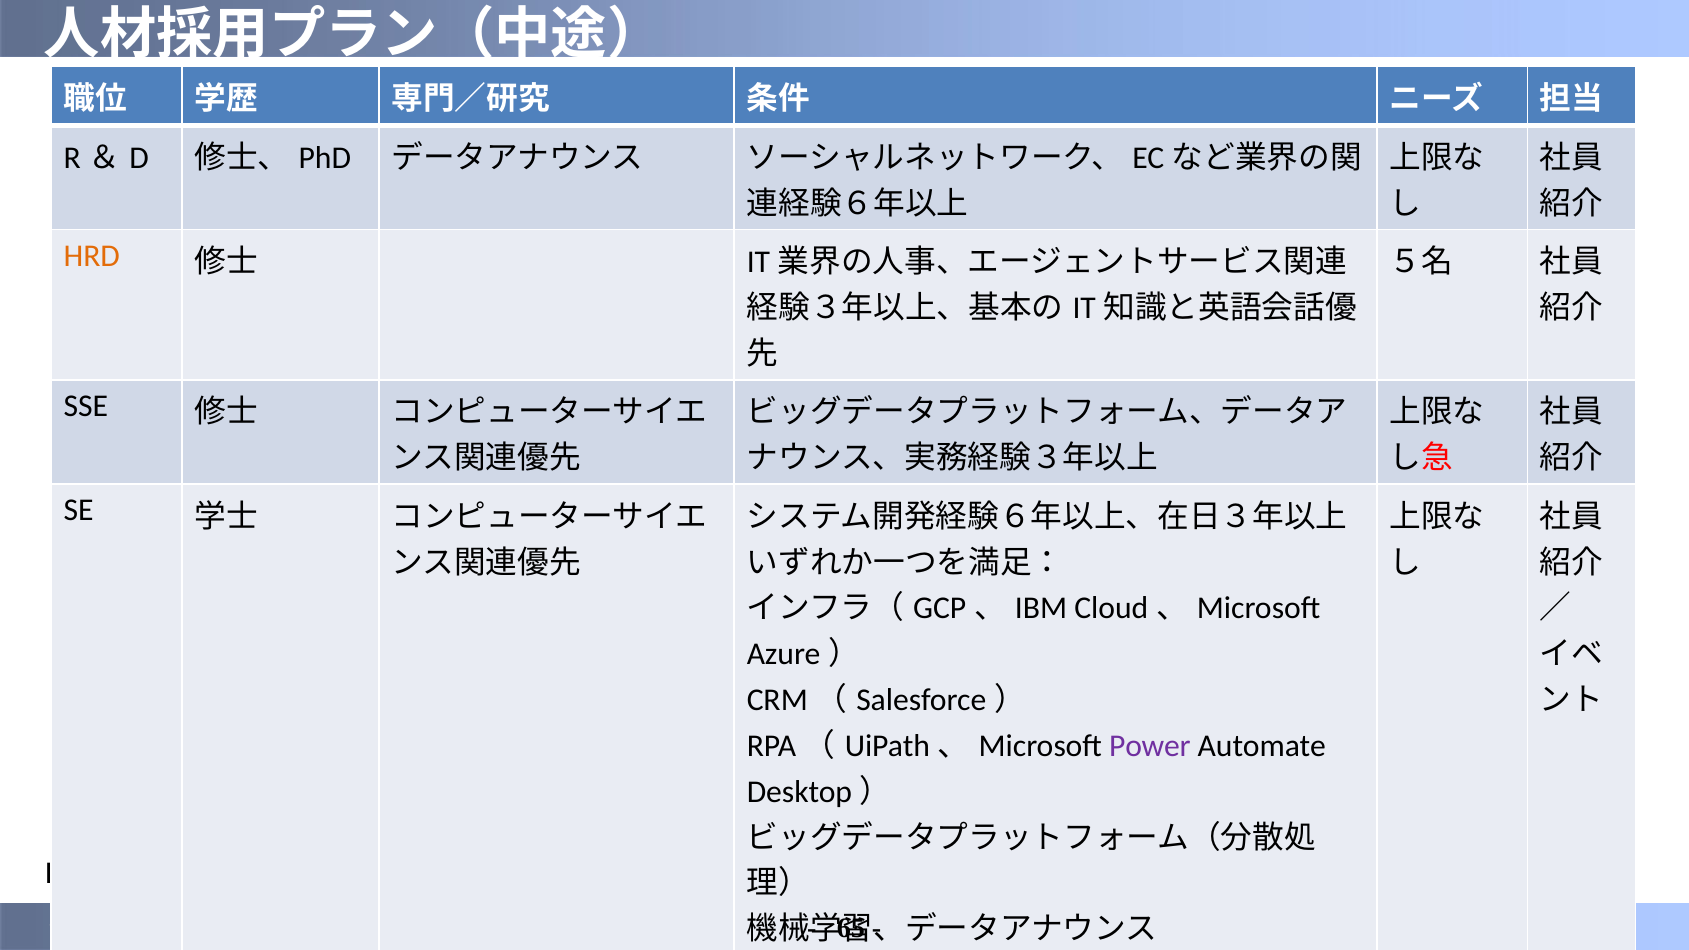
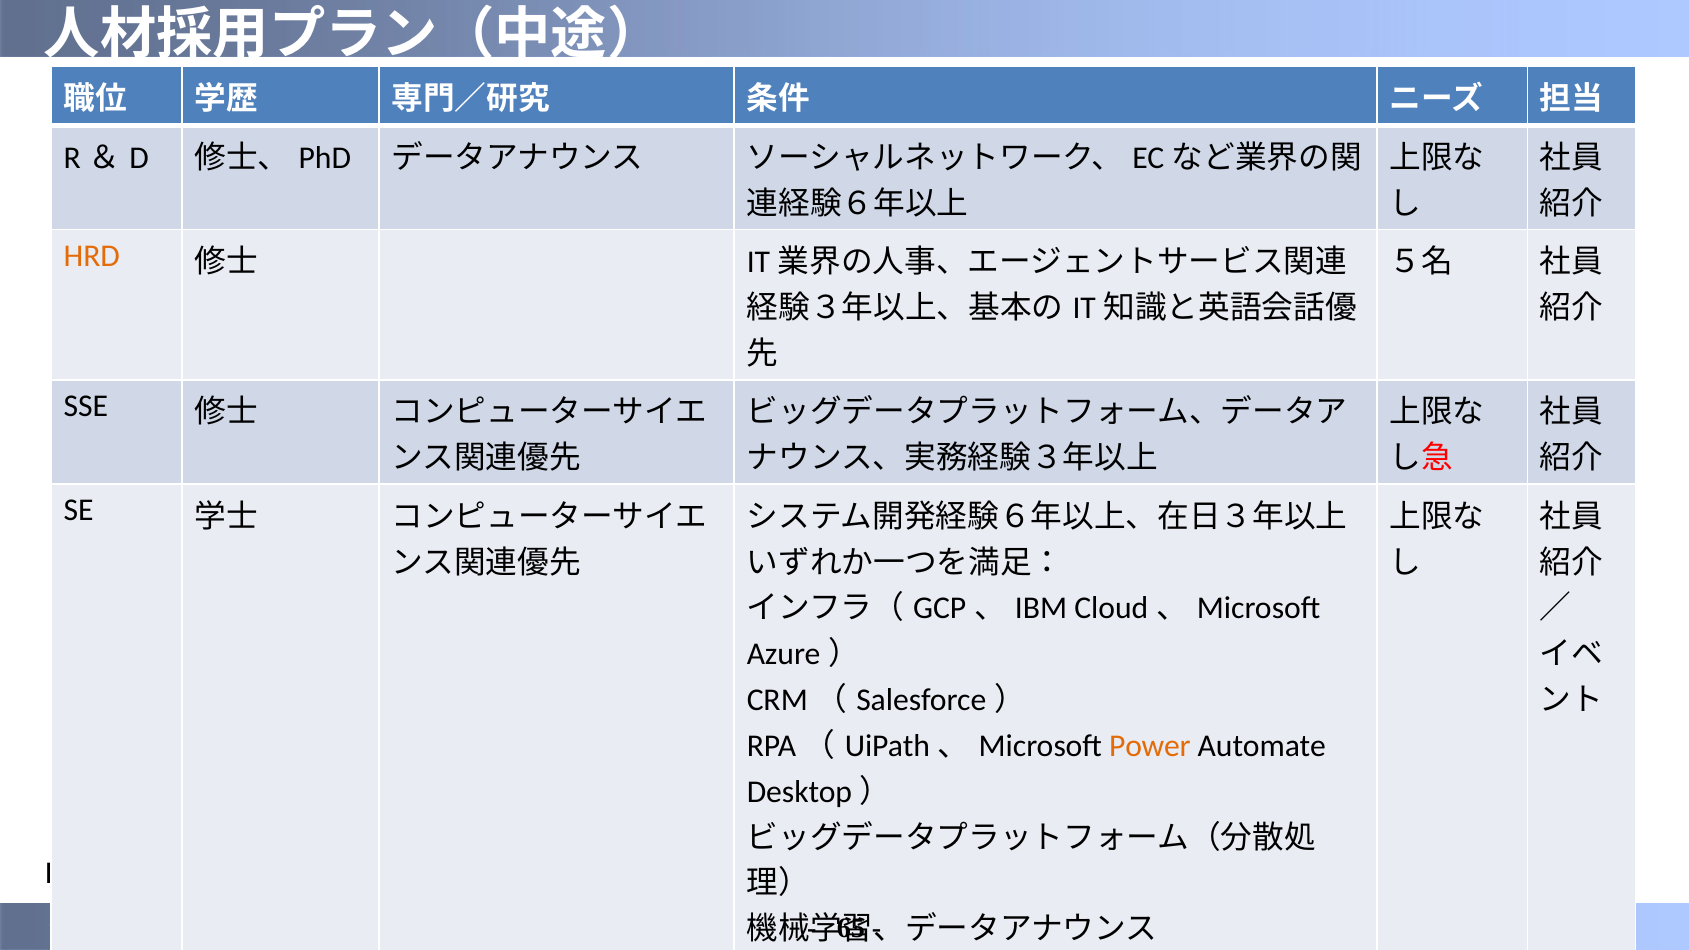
Power colour: purple -> orange
